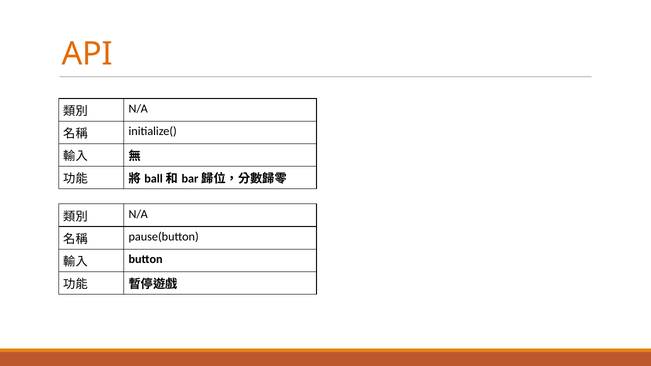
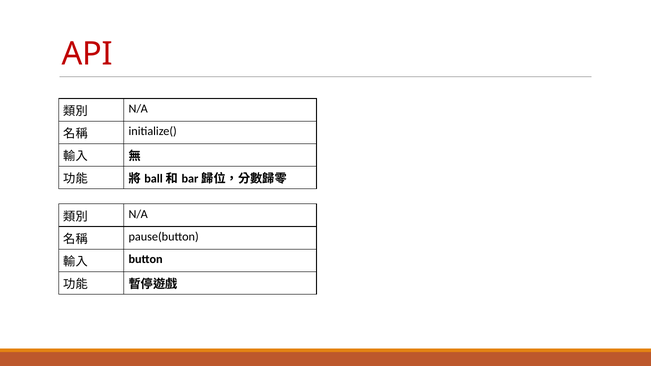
API colour: orange -> red
